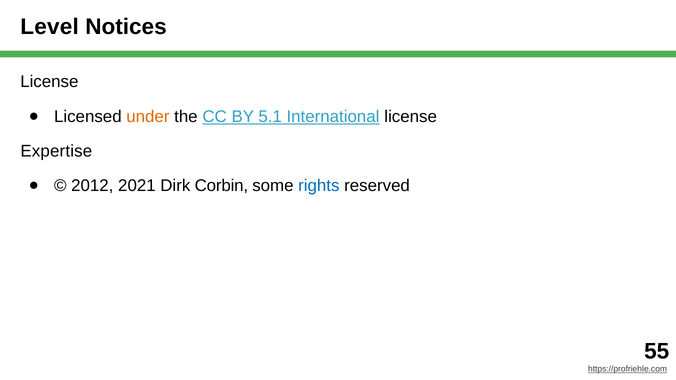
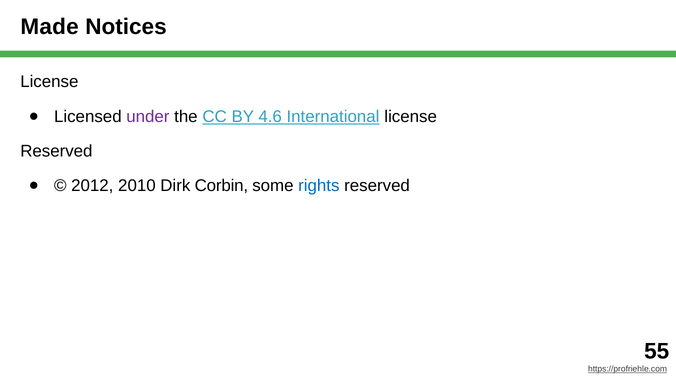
Level: Level -> Made
under colour: orange -> purple
5.1: 5.1 -> 4.6
Expertise at (56, 151): Expertise -> Reserved
2021: 2021 -> 2010
